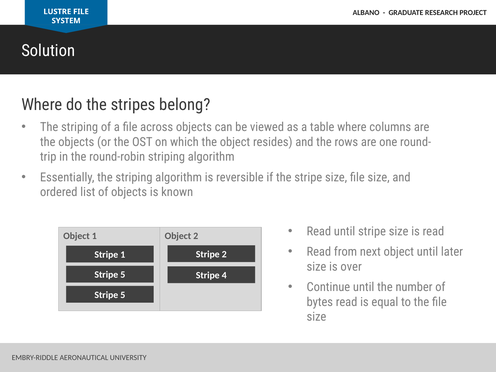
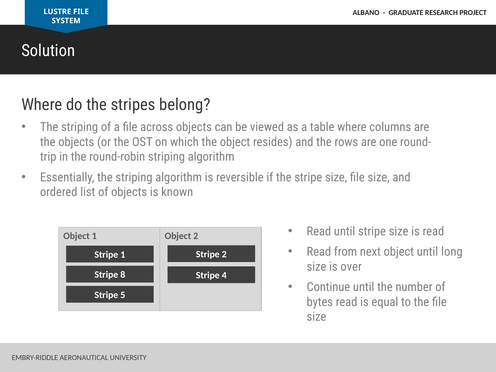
later: later -> long
5 at (123, 275): 5 -> 8
